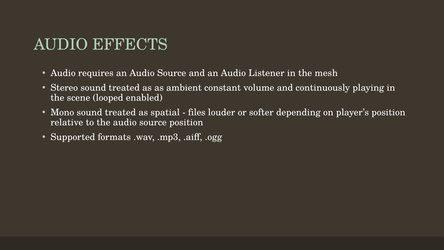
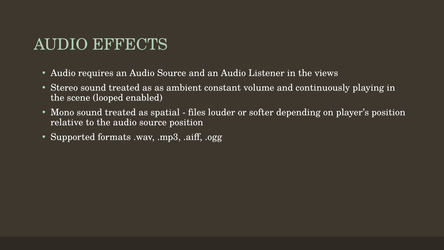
mesh: mesh -> views
